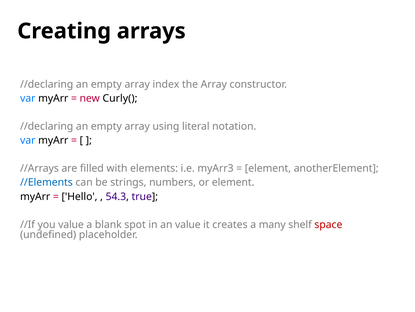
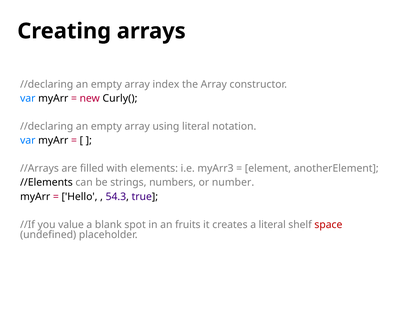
//Elements colour: blue -> black
or element: element -> number
an value: value -> fruits
a many: many -> literal
